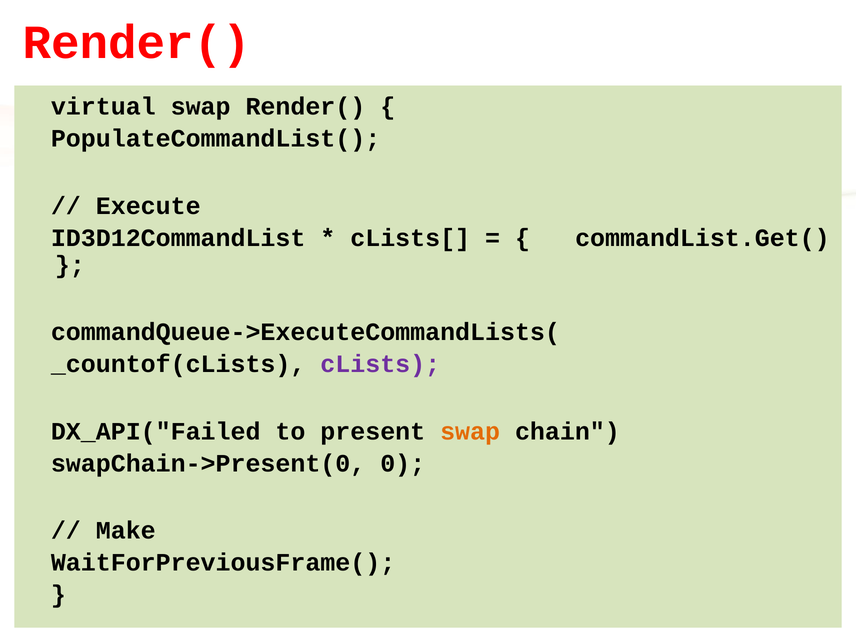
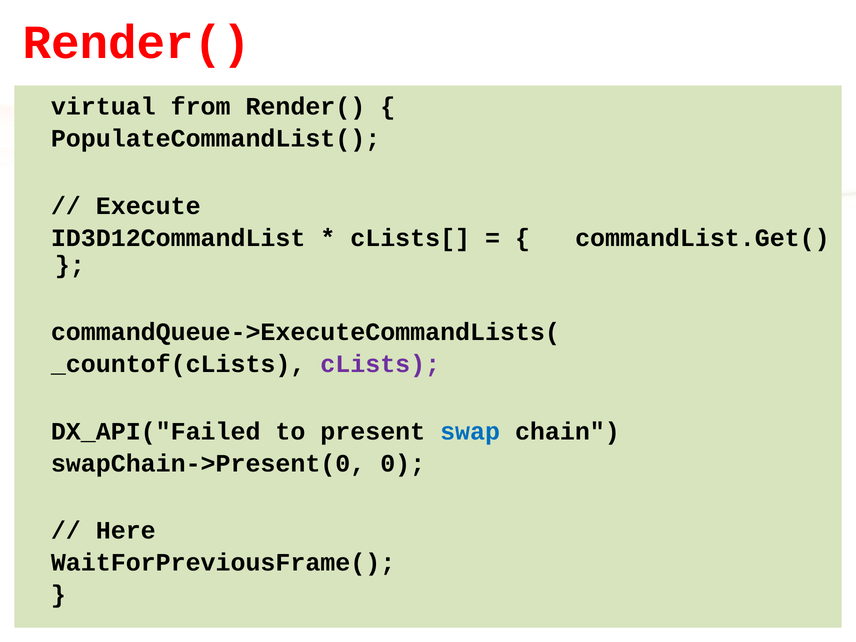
virtual swap: swap -> from
swap at (470, 431) colour: orange -> blue
Make: Make -> Here
